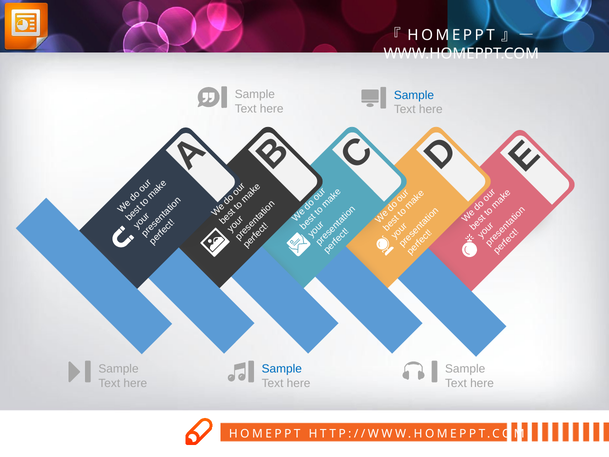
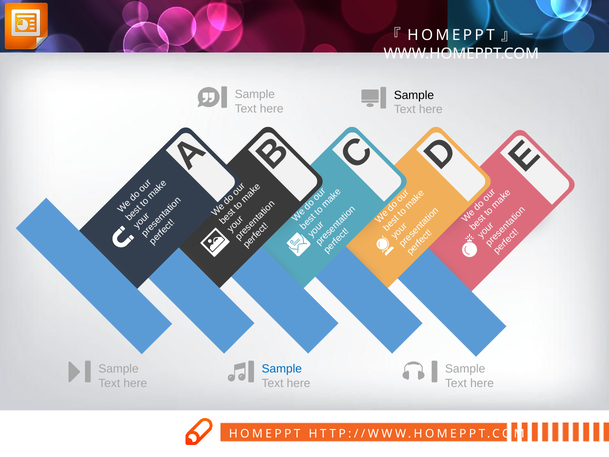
Sample at (414, 95) colour: blue -> black
